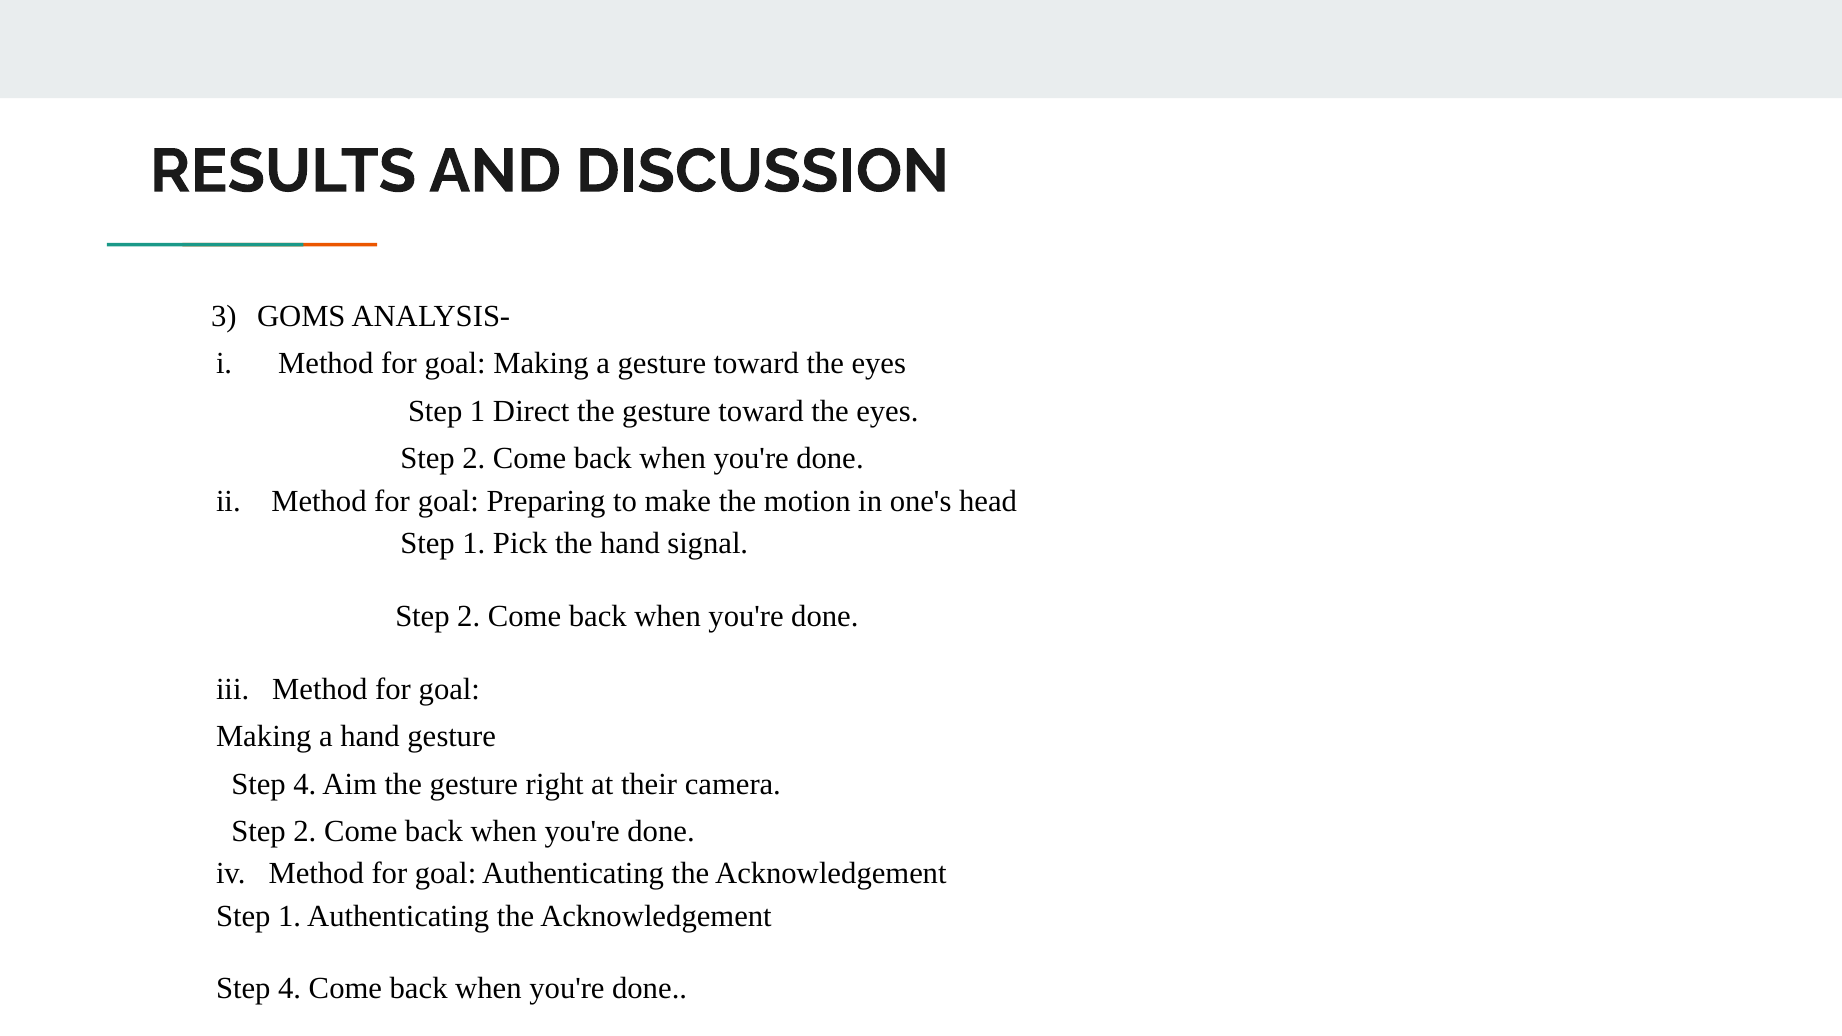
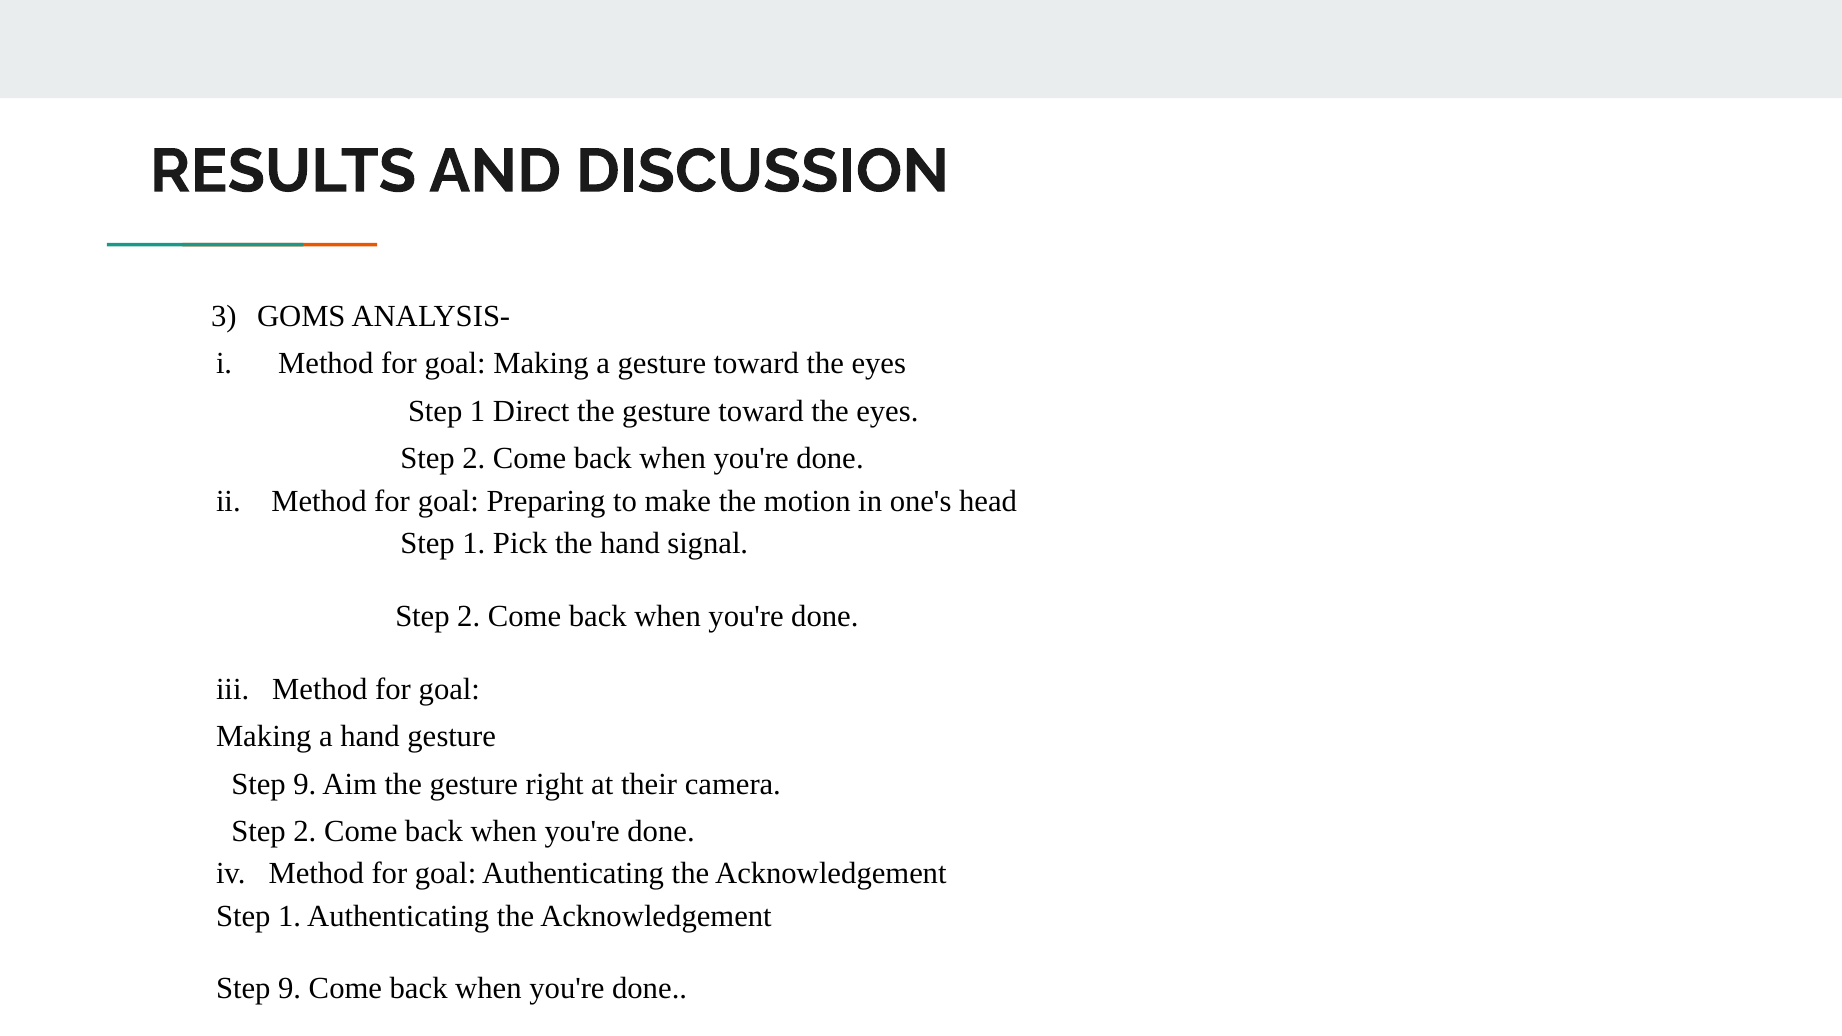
4 at (305, 784): 4 -> 9
4 at (290, 989): 4 -> 9
